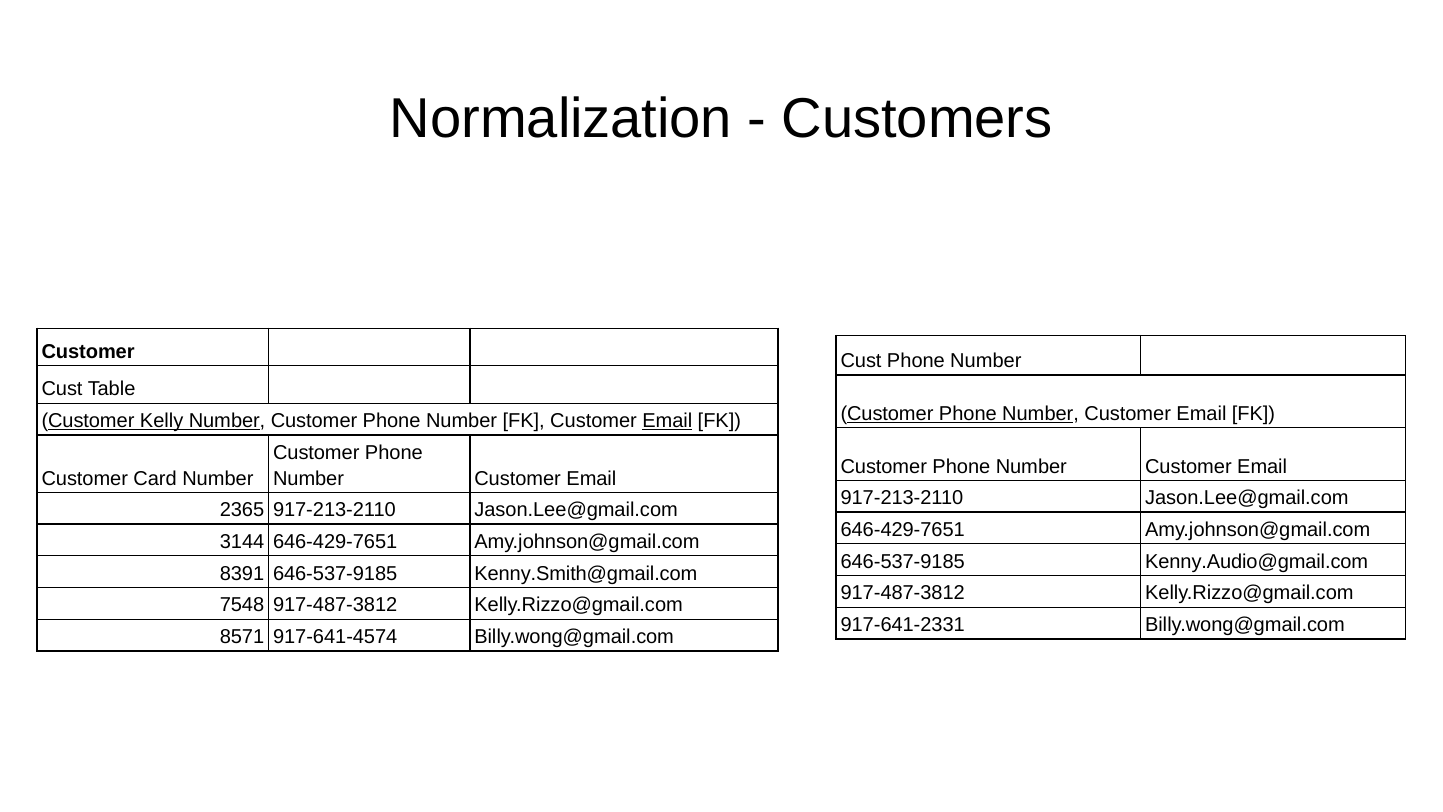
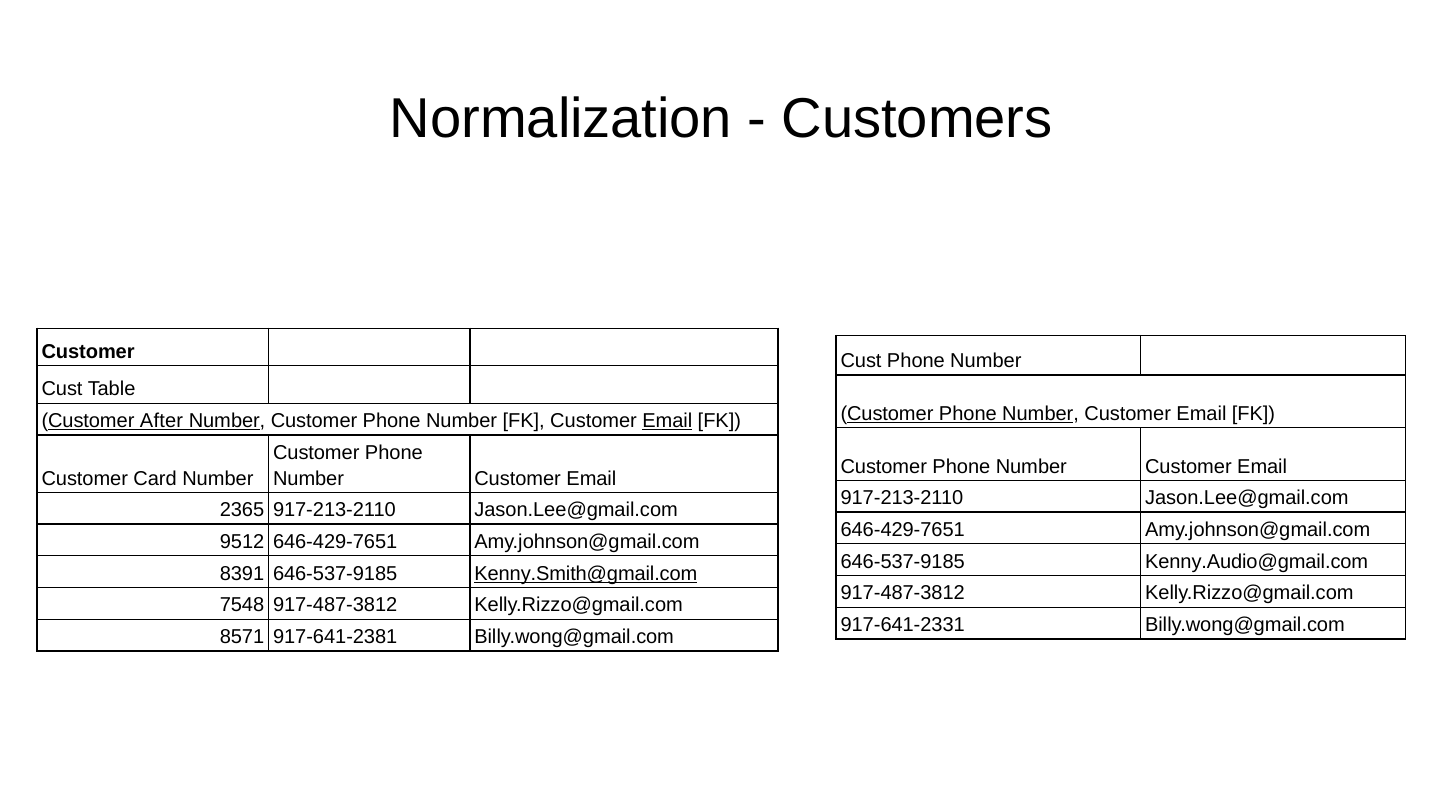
Kelly: Kelly -> After
3144: 3144 -> 9512
Kenny.Smith@gmail.com underline: none -> present
917-641-4574: 917-641-4574 -> 917-641-2381
